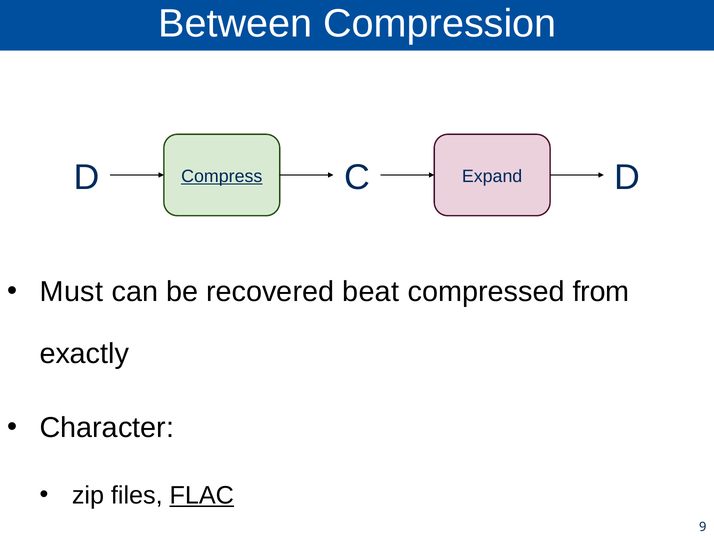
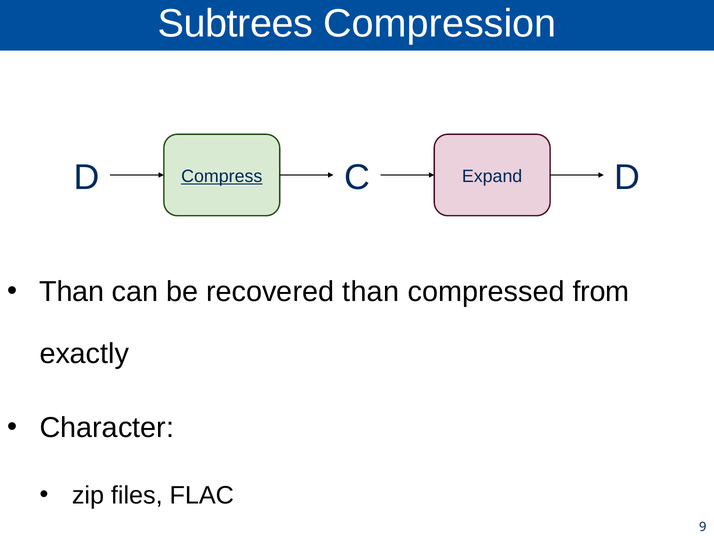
Between: Between -> Subtrees
Must at (71, 292): Must -> Than
recovered beat: beat -> than
FLAC underline: present -> none
